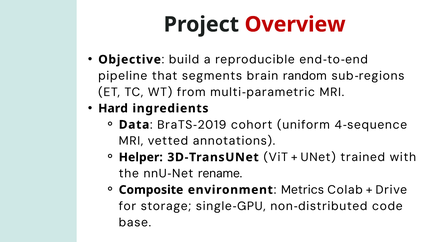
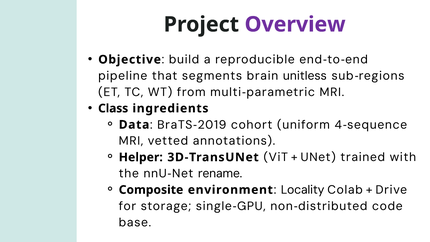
Overview colour: red -> purple
random: random -> unitless
Hard: Hard -> Class
Metrics: Metrics -> Locality
